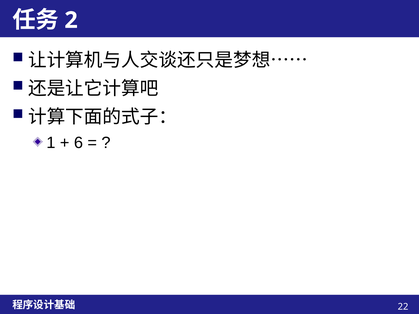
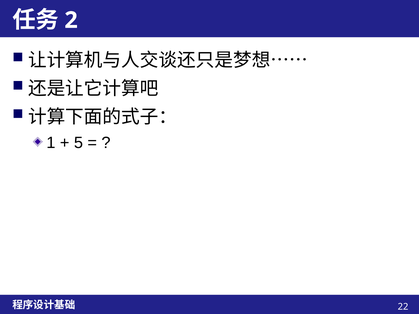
6: 6 -> 5
